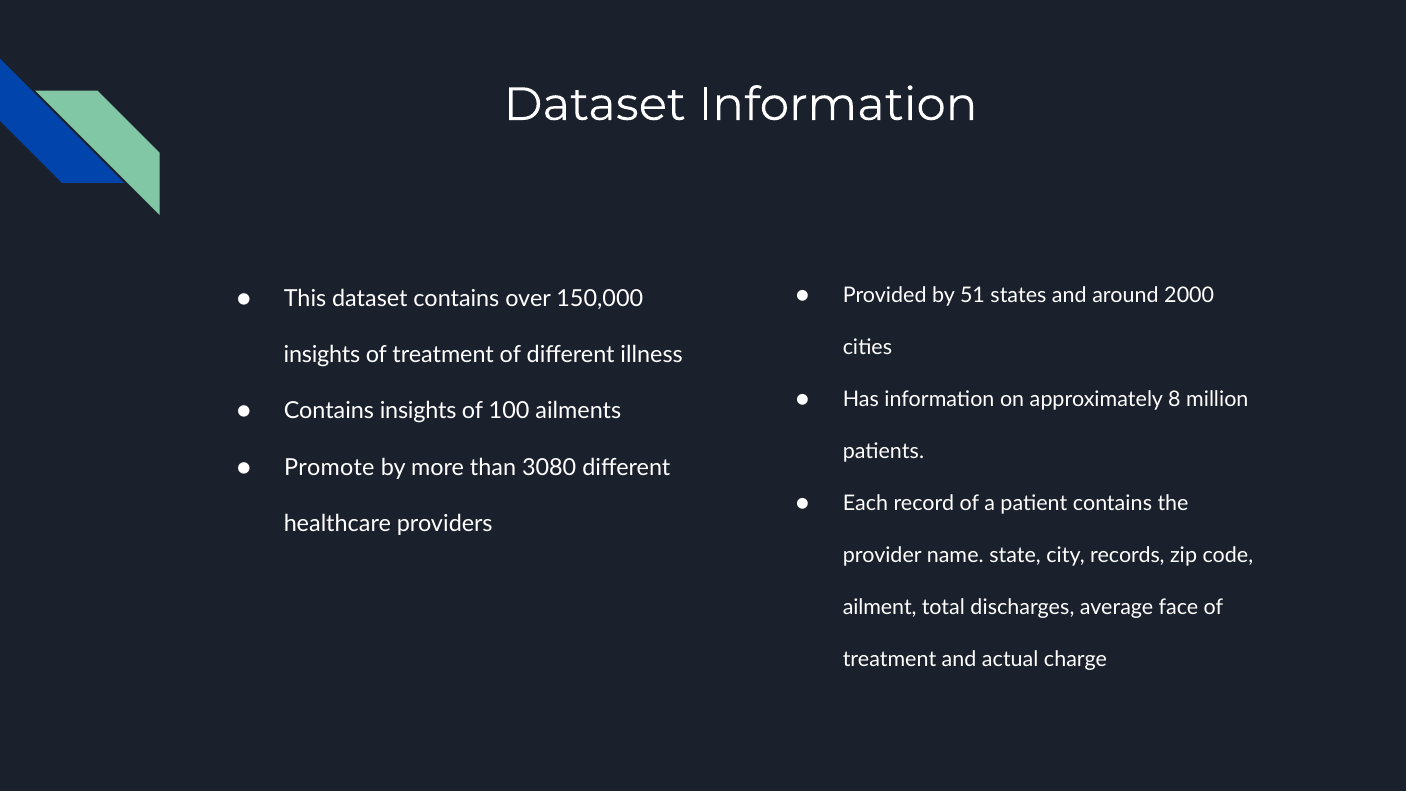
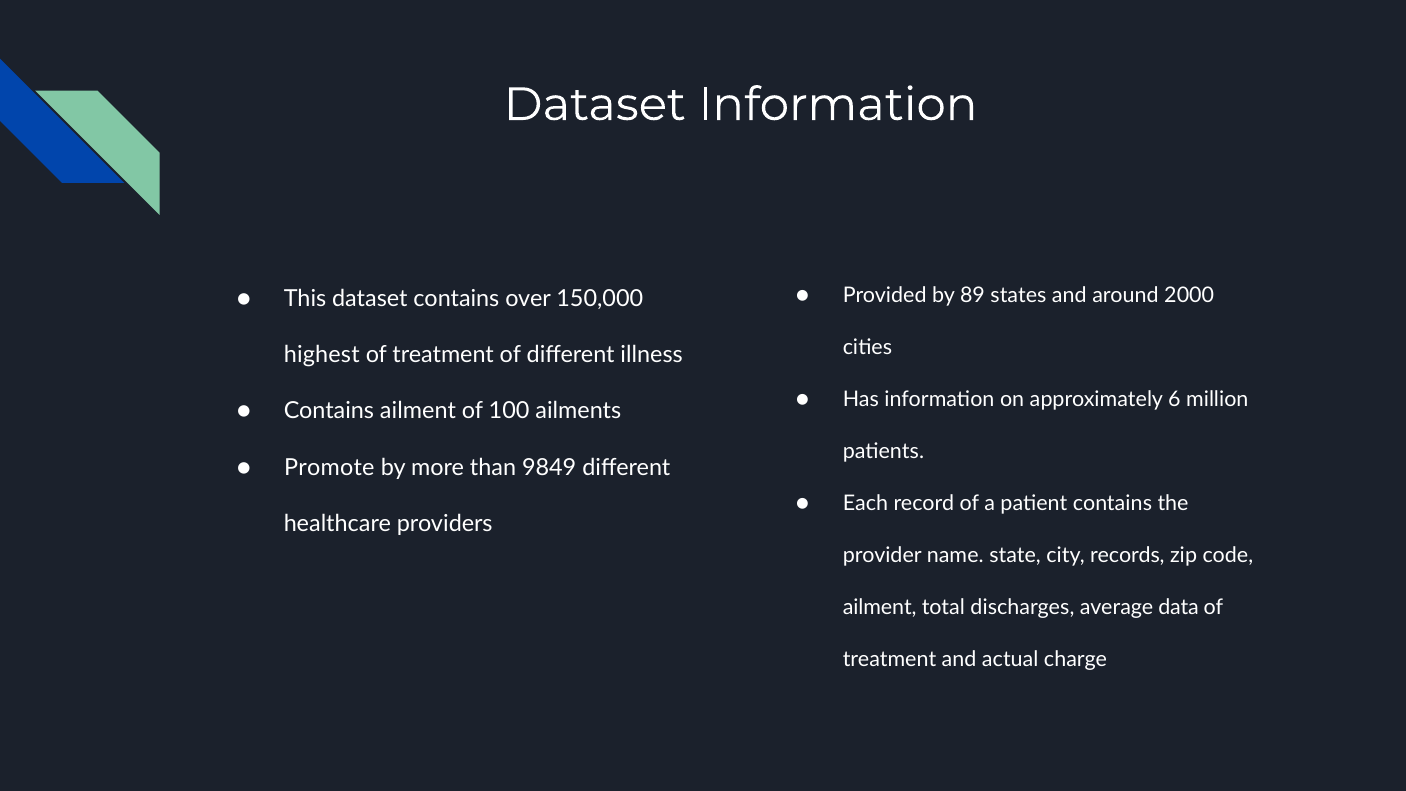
51: 51 -> 89
insights at (322, 355): insights -> highest
8: 8 -> 6
Contains insights: insights -> ailment
3080: 3080 -> 9849
face: face -> data
